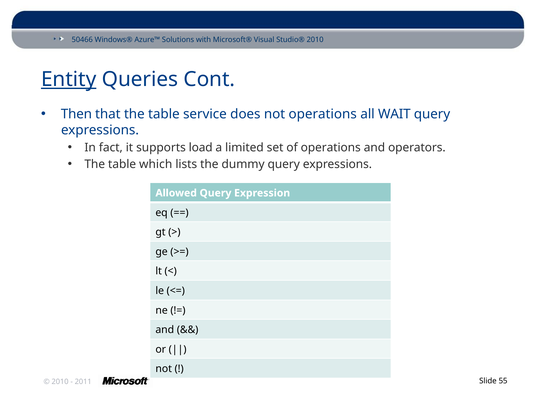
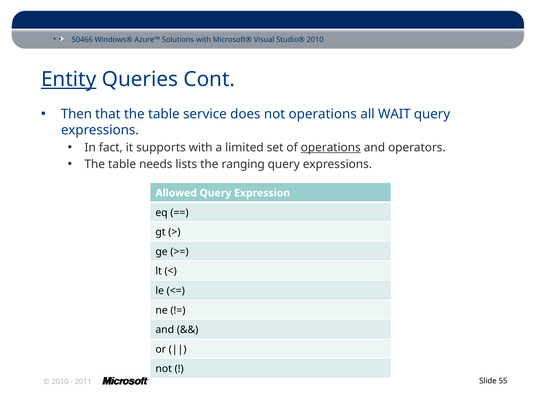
supports load: load -> with
operations at (331, 148) underline: none -> present
which: which -> needs
dummy: dummy -> ranging
